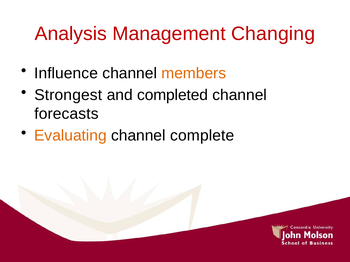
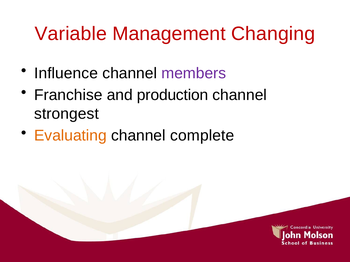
Analysis: Analysis -> Variable
members colour: orange -> purple
Strongest: Strongest -> Franchise
completed: completed -> production
forecasts: forecasts -> strongest
